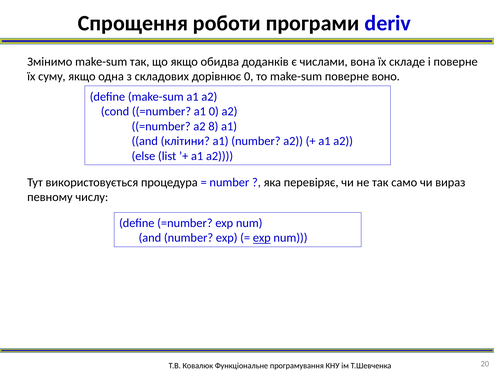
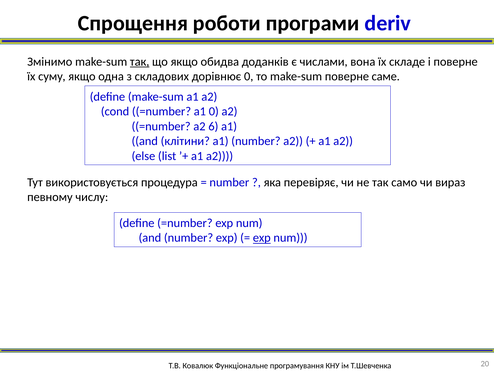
так at (140, 62) underline: none -> present
воно: воно -> саме
8: 8 -> 6
